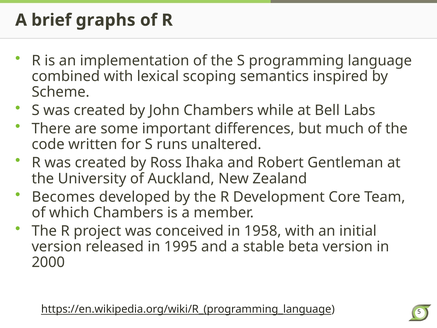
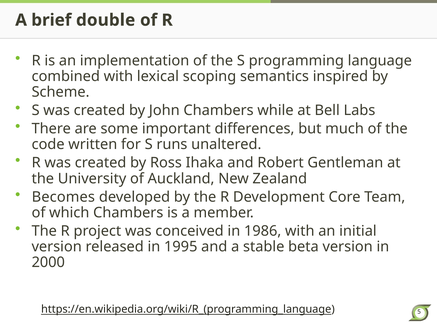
graphs: graphs -> double
1958: 1958 -> 1986
